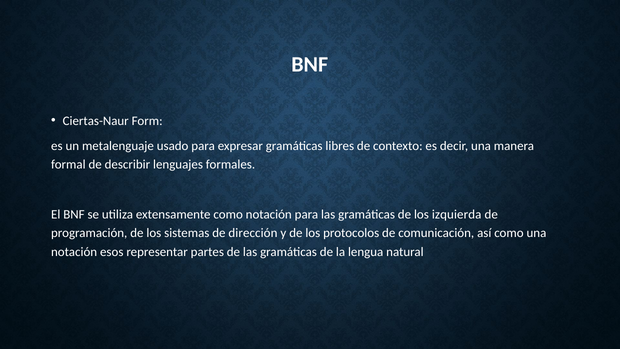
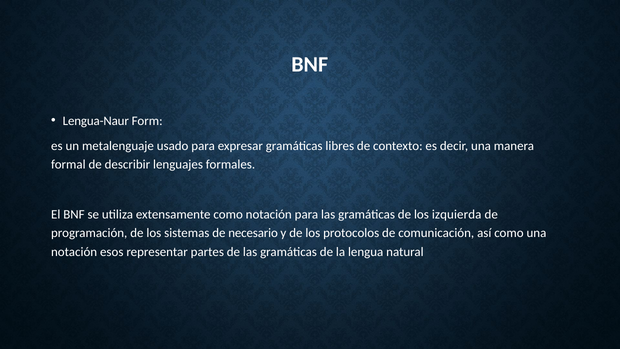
Ciertas-Naur: Ciertas-Naur -> Lengua-Naur
dirección: dirección -> necesario
